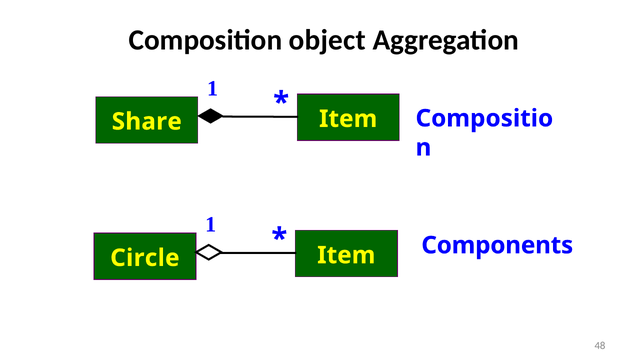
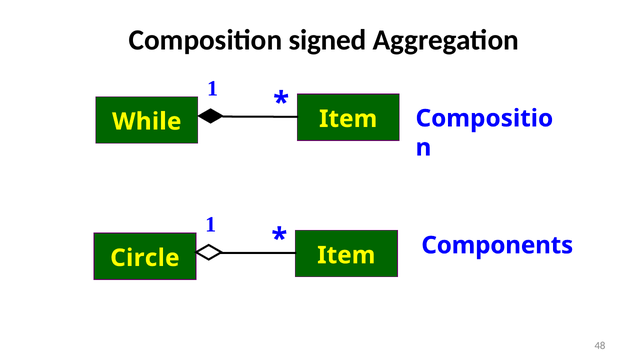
object: object -> signed
Share: Share -> While
